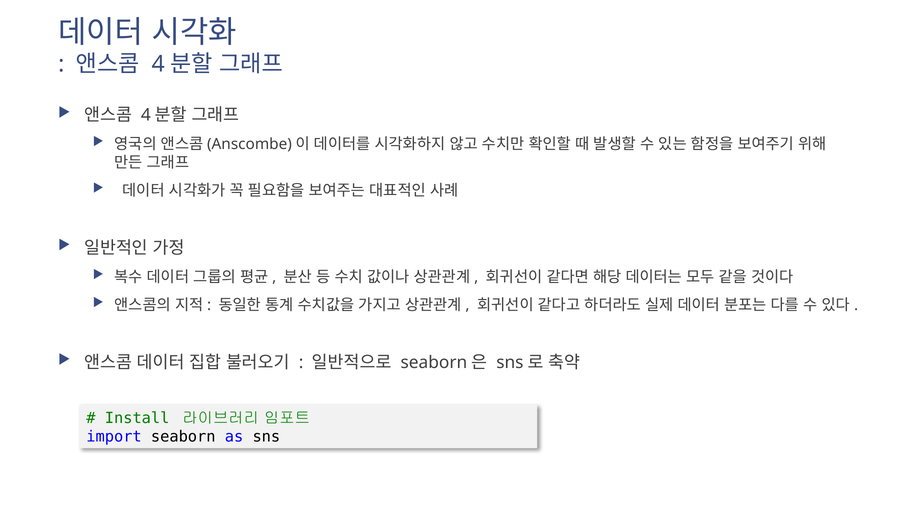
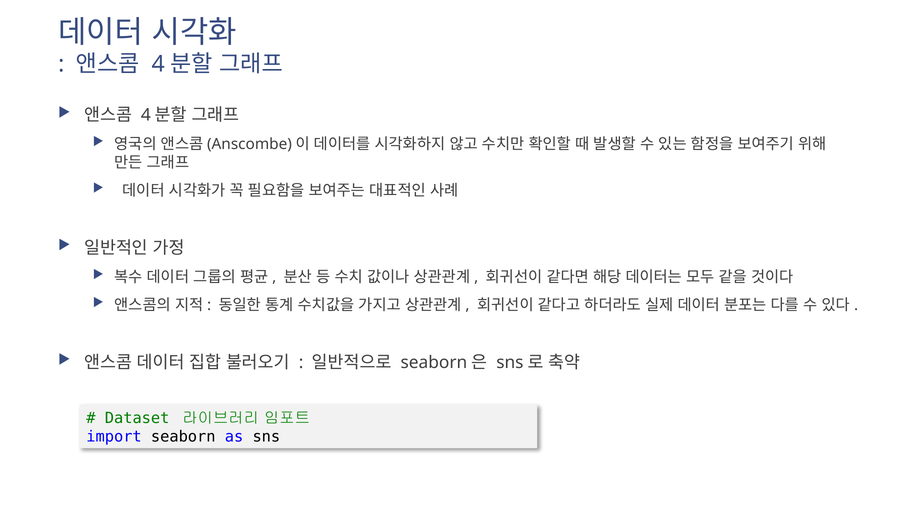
Install: Install -> Dataset
